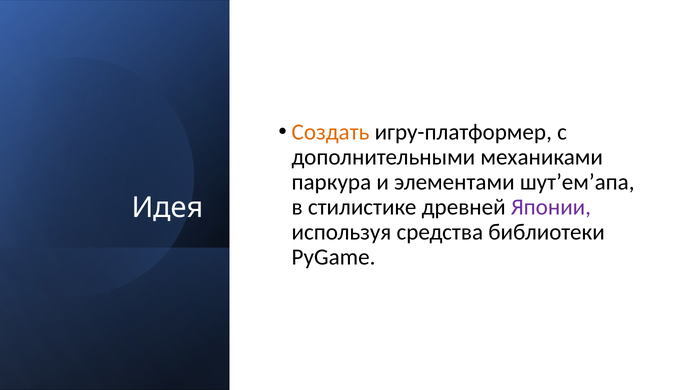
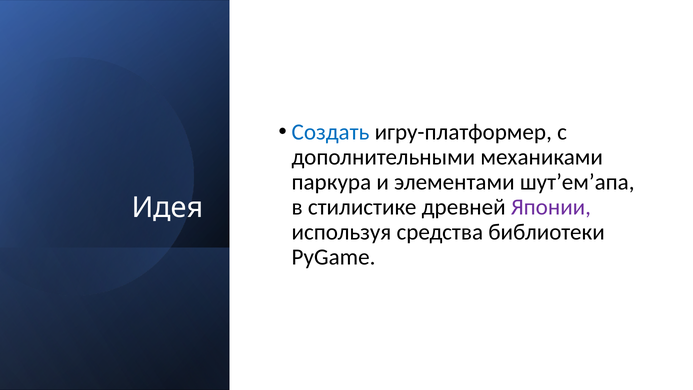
Создать colour: orange -> blue
